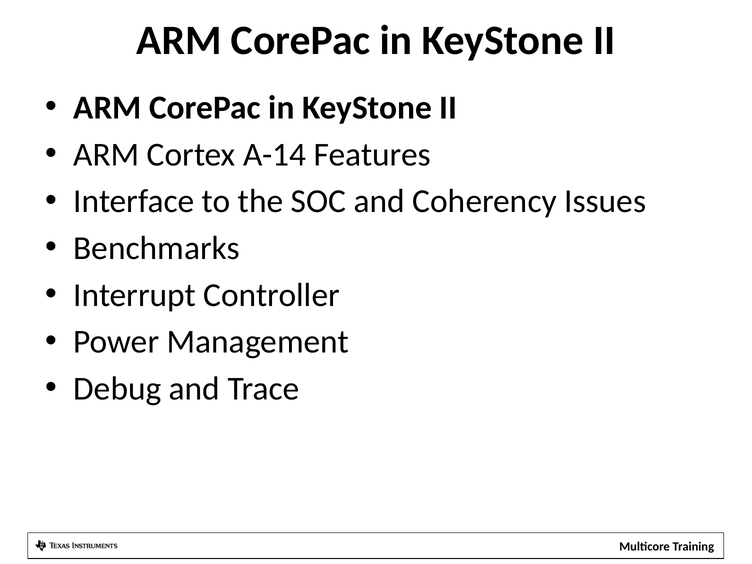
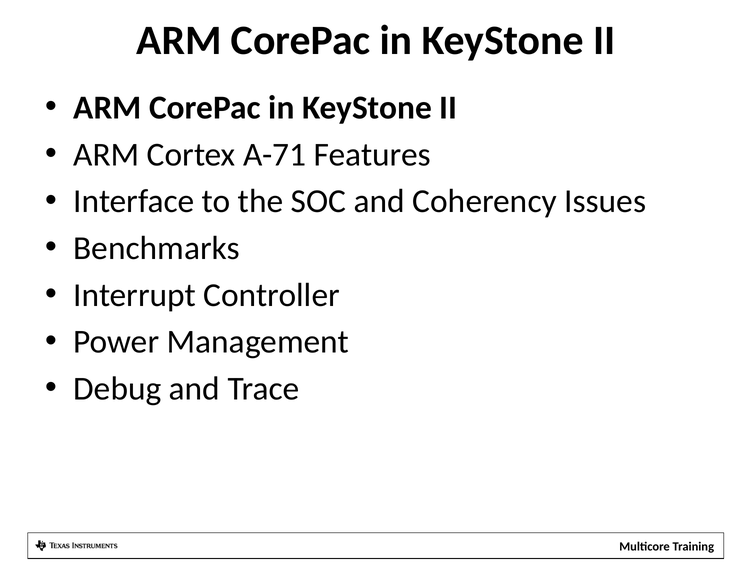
A-14: A-14 -> A-71
